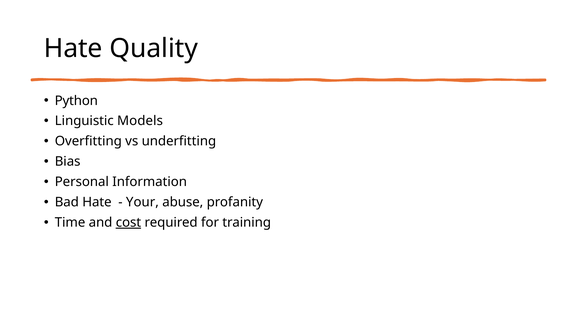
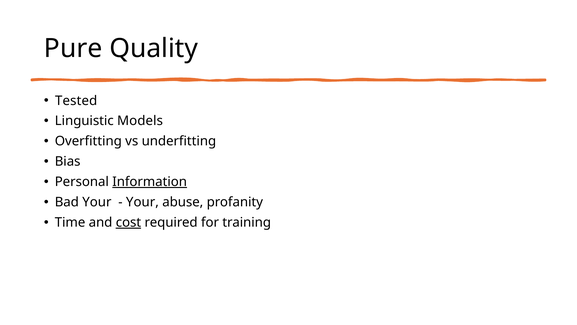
Hate at (73, 48): Hate -> Pure
Python: Python -> Tested
Information underline: none -> present
Bad Hate: Hate -> Your
